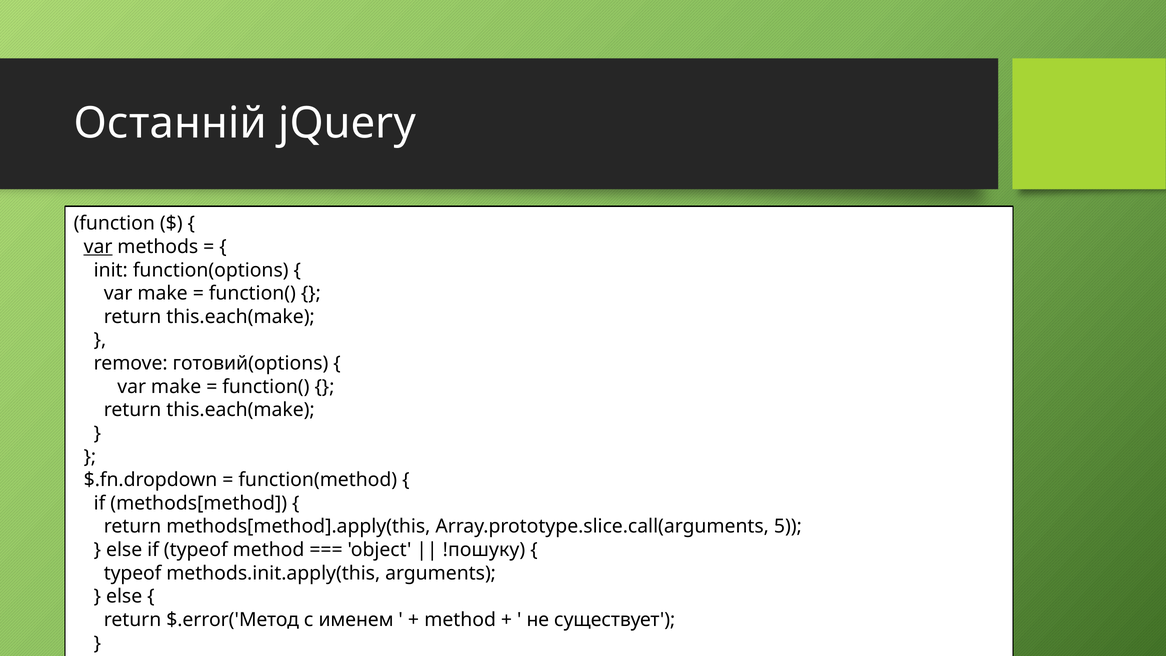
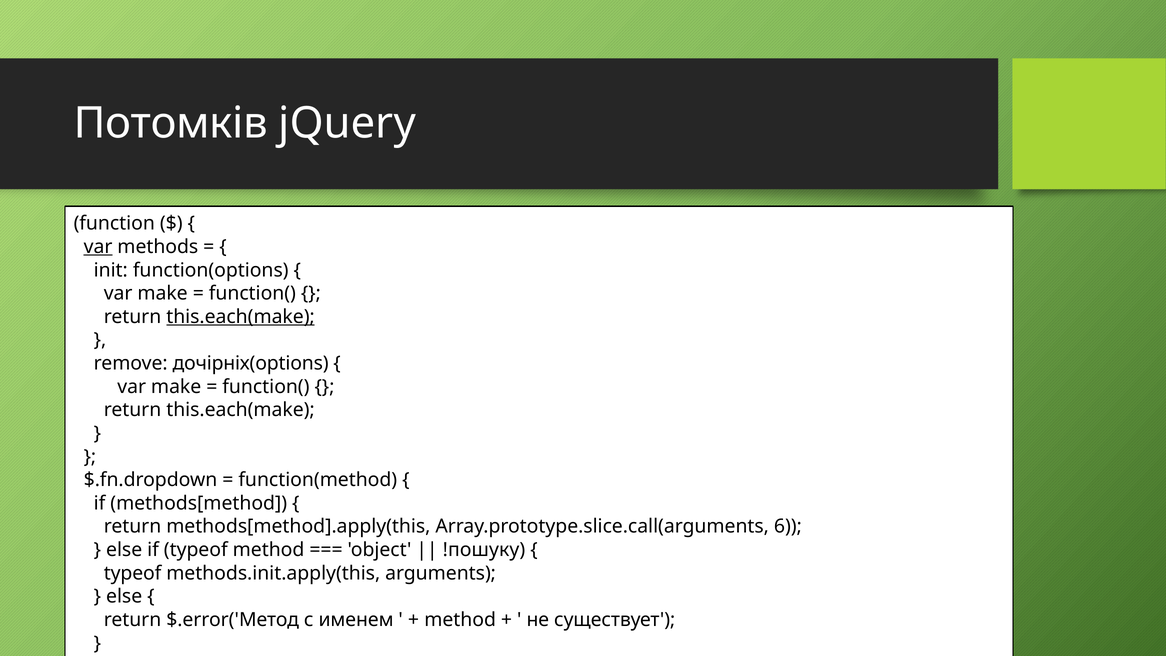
Останній: Останній -> Потомків
this.each(make at (241, 317) underline: none -> present
готовий(options: готовий(options -> дочірніх(options
5: 5 -> 6
